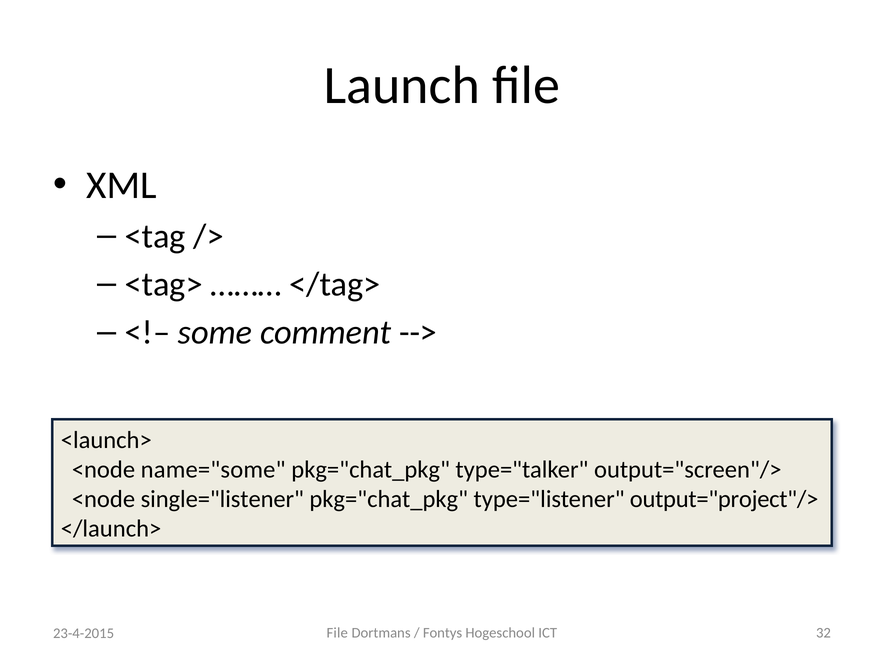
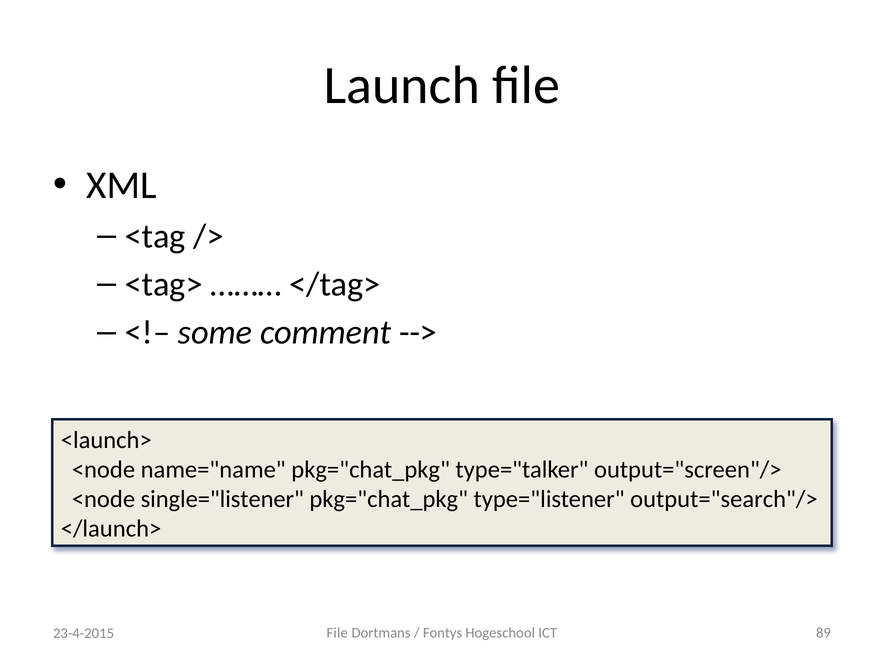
name="some: name="some -> name="name
output="project"/>: output="project"/> -> output="search"/>
32: 32 -> 89
